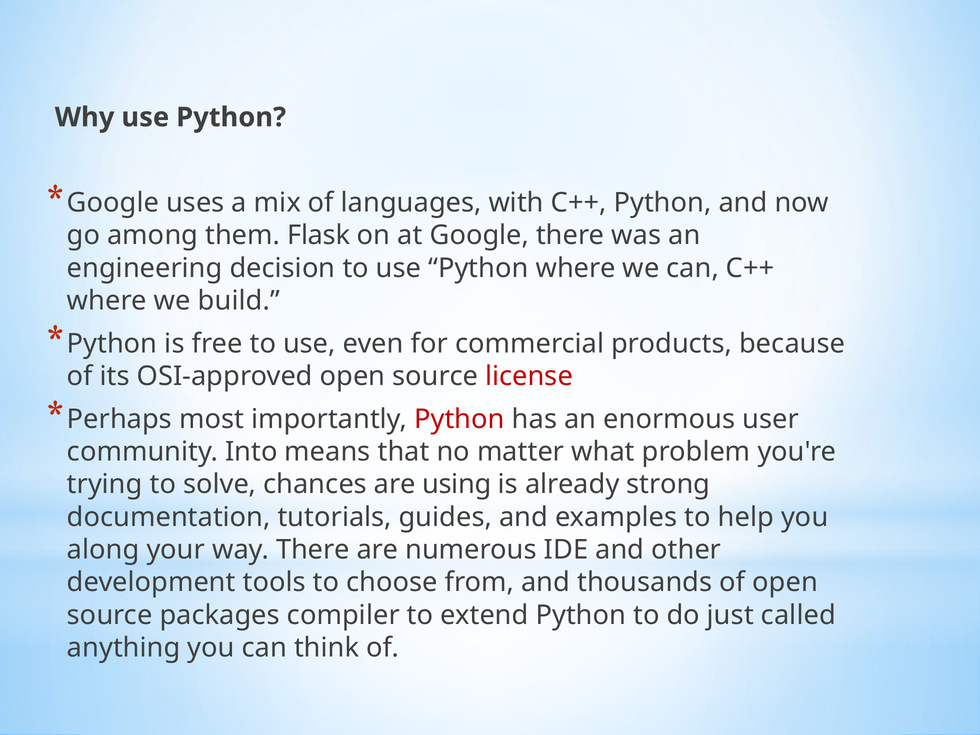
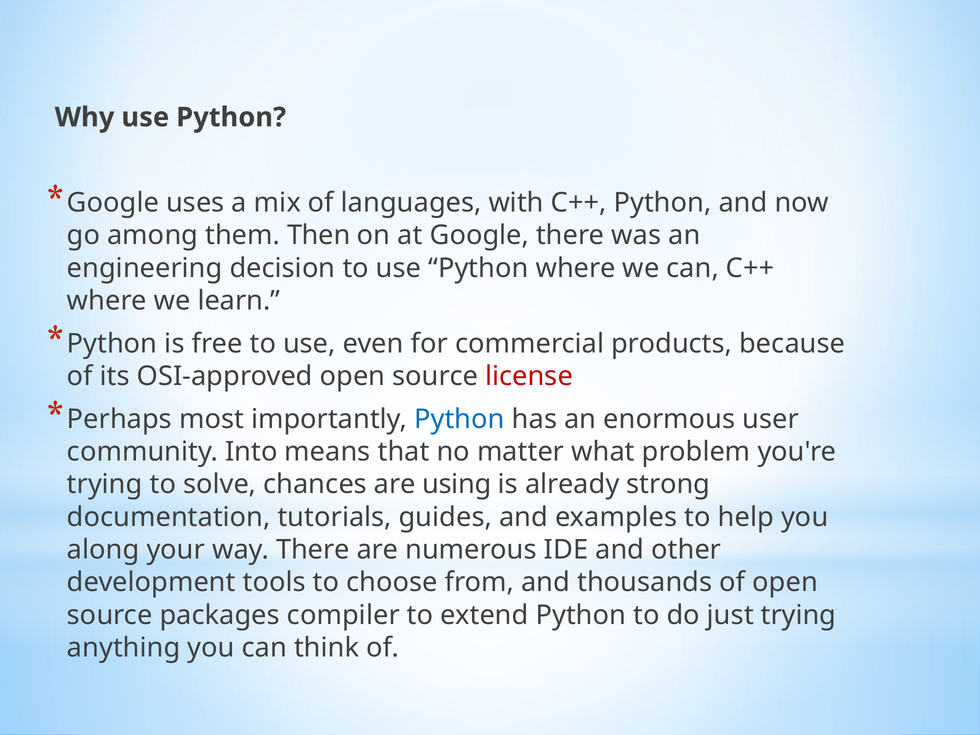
Flask: Flask -> Then
build: build -> learn
Python at (459, 419) colour: red -> blue
just called: called -> trying
